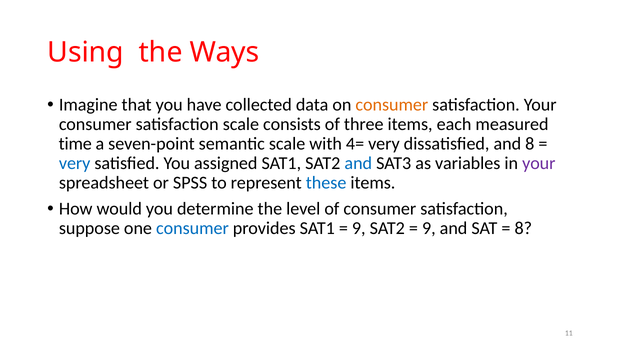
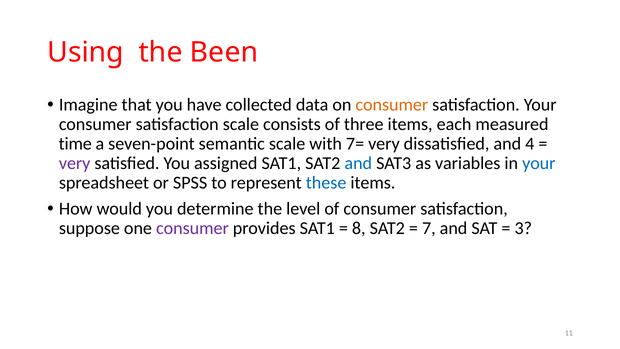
Ways: Ways -> Been
4=: 4= -> 7=
and 8: 8 -> 4
very at (75, 163) colour: blue -> purple
your at (539, 163) colour: purple -> blue
consumer at (192, 228) colour: blue -> purple
9 at (359, 228): 9 -> 8
9 at (429, 228): 9 -> 7
8 at (523, 228): 8 -> 3
